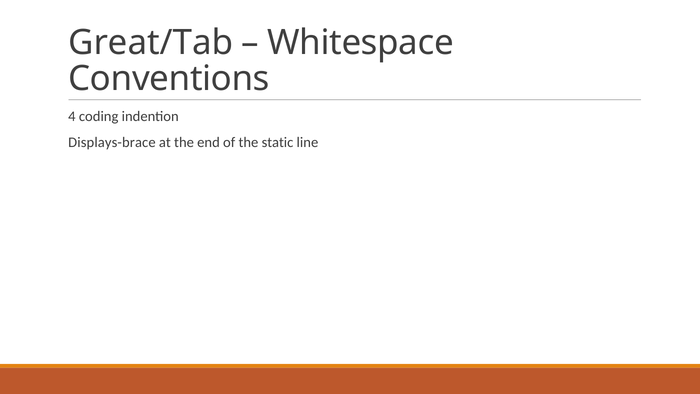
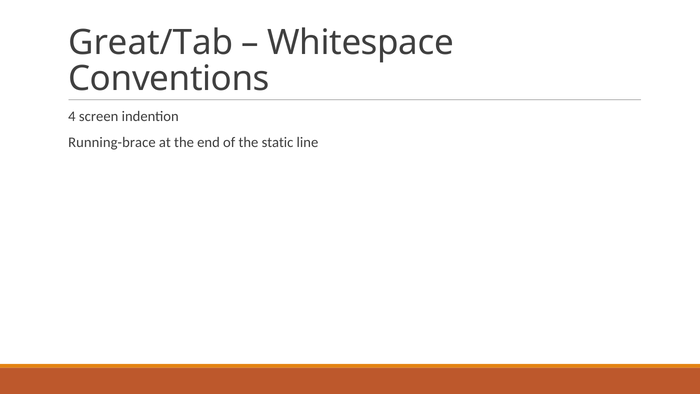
coding: coding -> screen
Displays-brace: Displays-brace -> Running-brace
